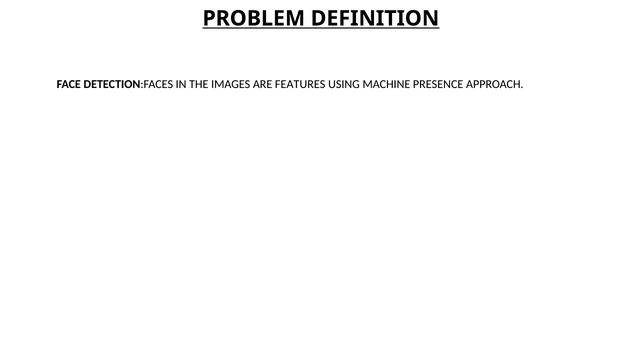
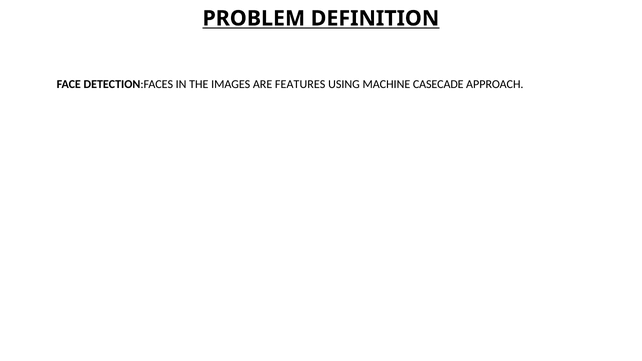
PRESENCE: PRESENCE -> CASECADE
